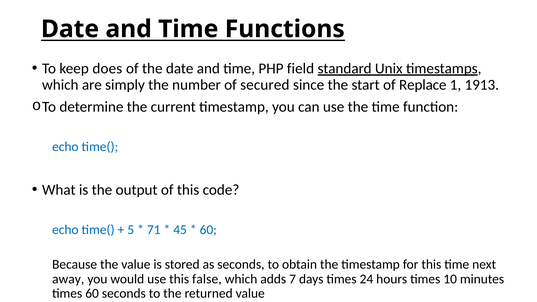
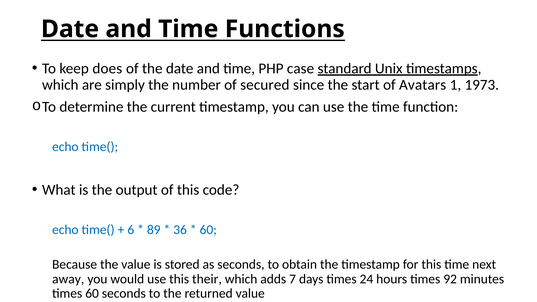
field: field -> case
Replace: Replace -> Avatars
1913: 1913 -> 1973
5: 5 -> 6
71: 71 -> 89
45: 45 -> 36
false: false -> their
10: 10 -> 92
